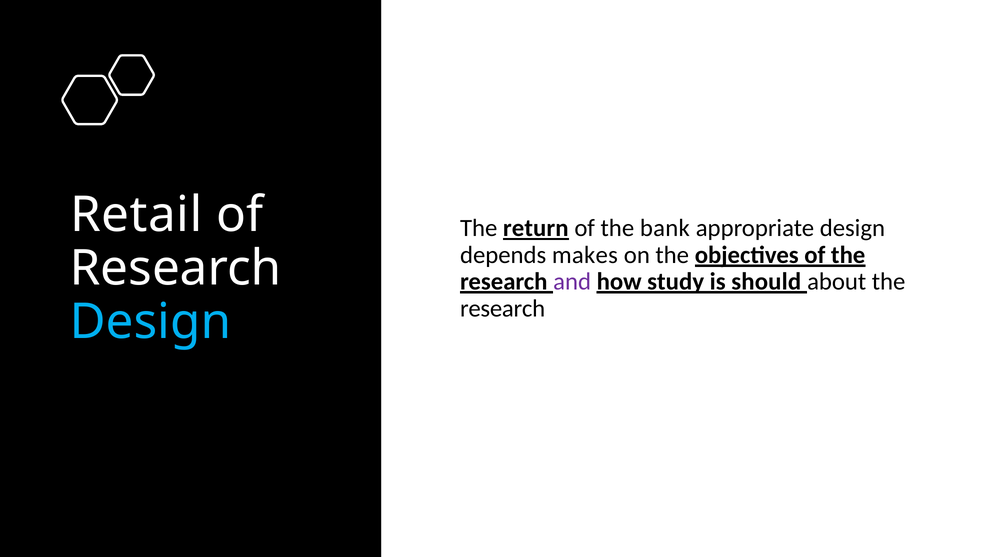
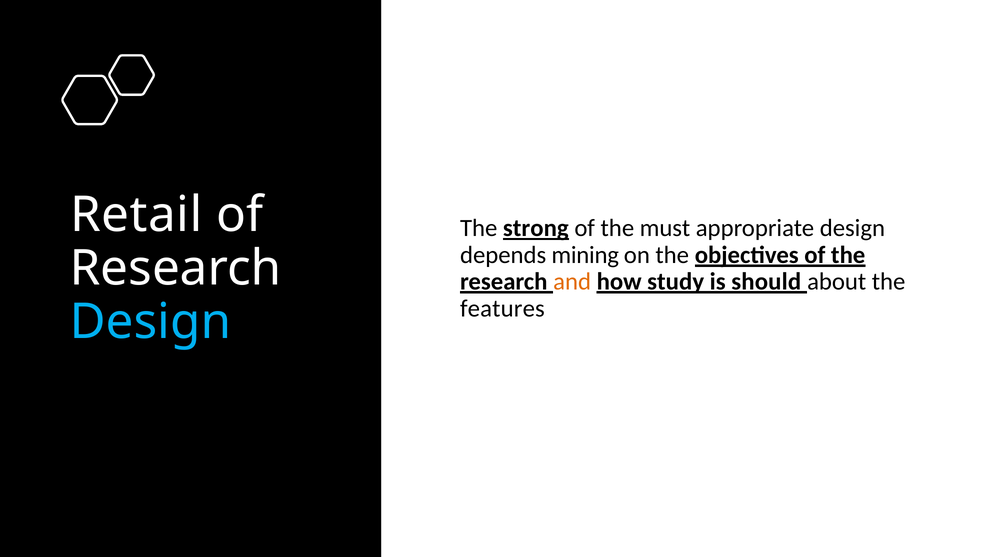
return: return -> strong
bank: bank -> must
makes: makes -> mining
and colour: purple -> orange
research at (503, 308): research -> features
